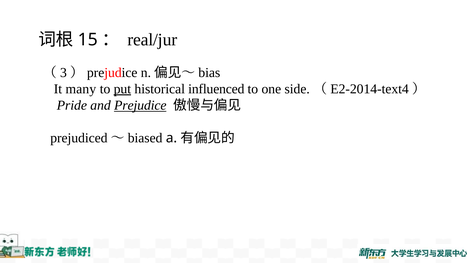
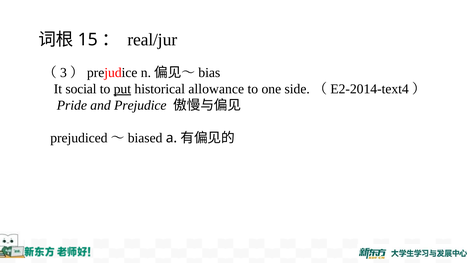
many: many -> social
influenced: influenced -> allowance
Prejudice underline: present -> none
